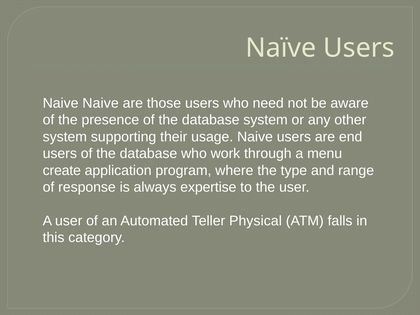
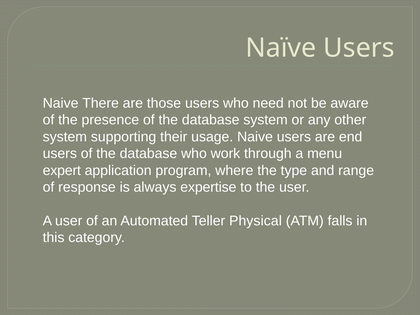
Naive Naive: Naive -> There
create: create -> expert
